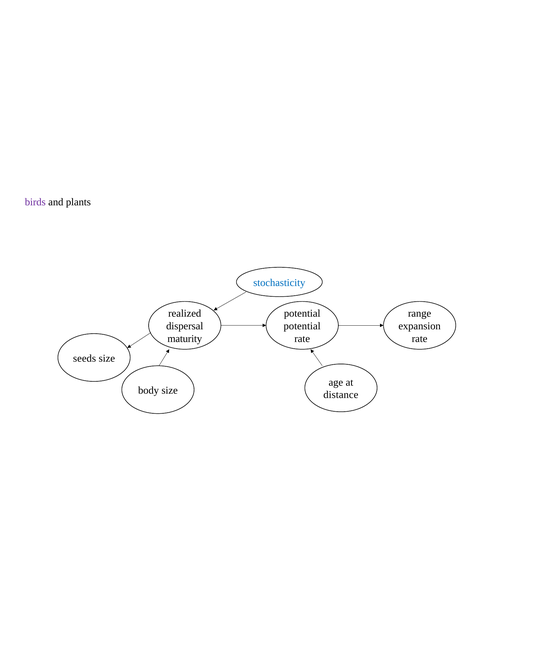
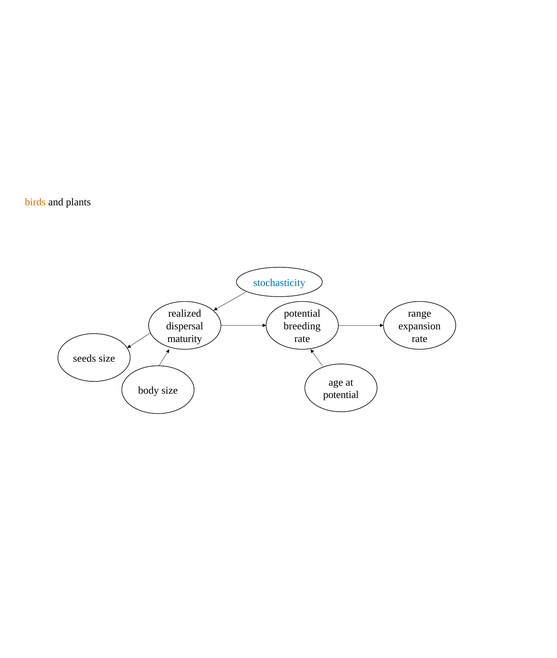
birds colour: purple -> orange
potential at (302, 326): potential -> breeding
distance at (341, 395): distance -> potential
